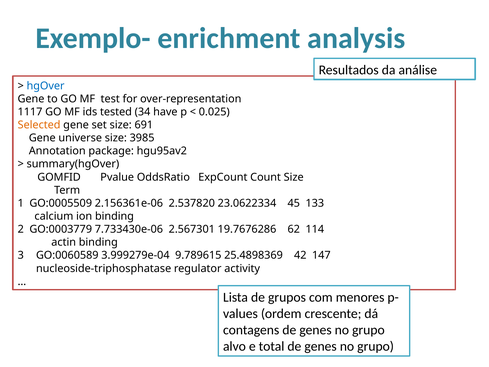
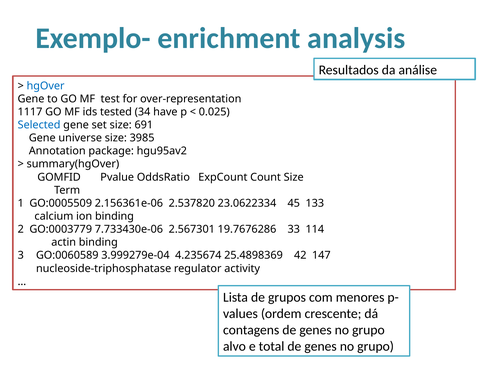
Selected colour: orange -> blue
62: 62 -> 33
9.789615: 9.789615 -> 4.235674
